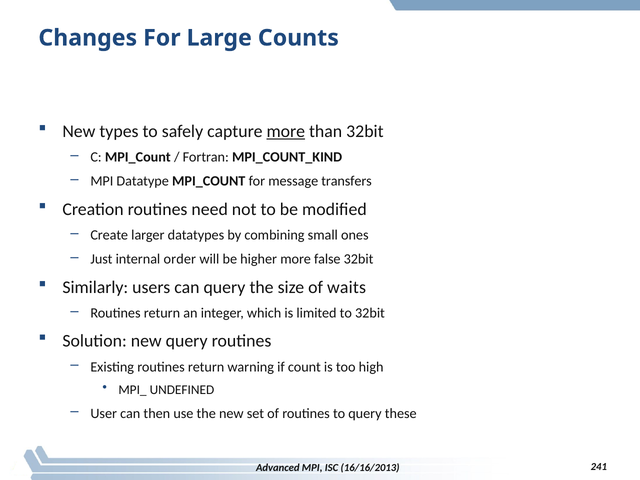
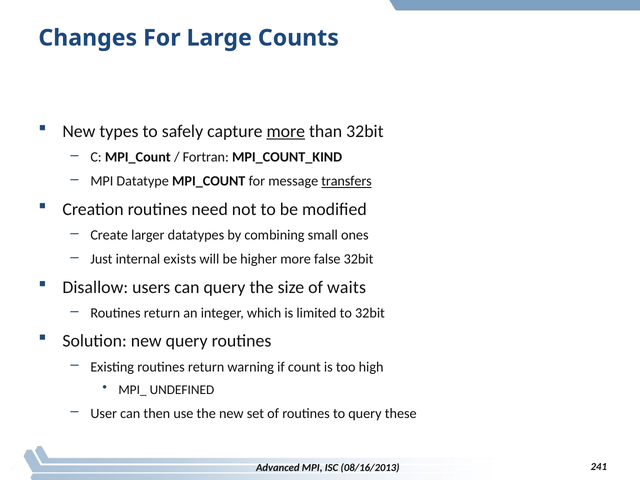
transfers underline: none -> present
order: order -> exists
Similarly: Similarly -> Disallow
16/16/2013: 16/16/2013 -> 08/16/2013
